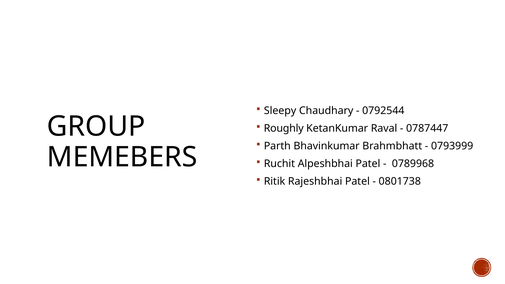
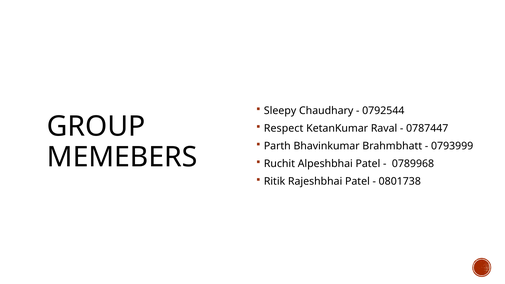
Roughly: Roughly -> Respect
